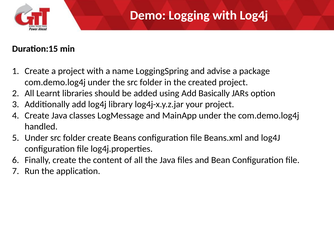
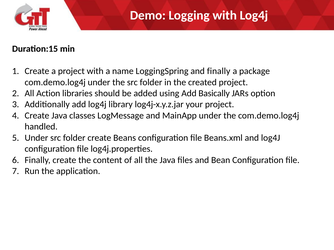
and advise: advise -> finally
Learnt: Learnt -> Action
